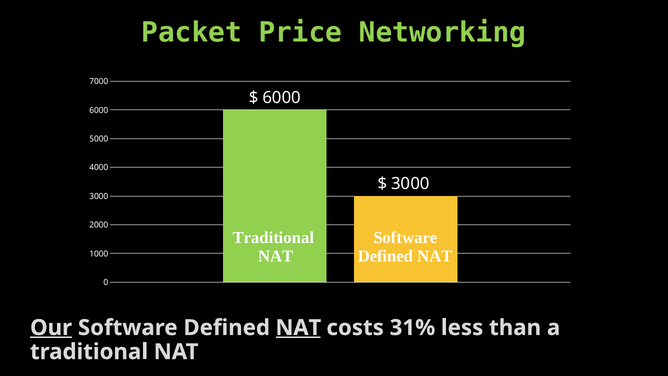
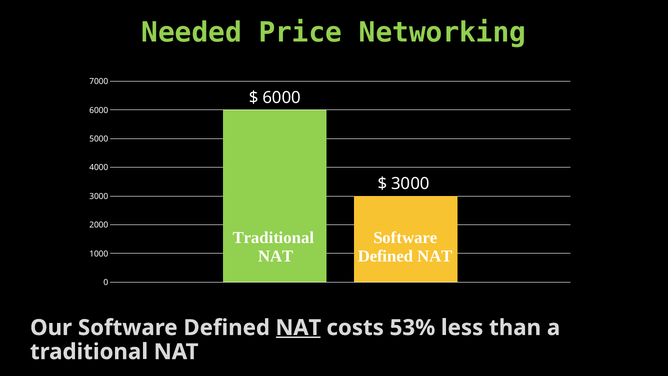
Packet: Packet -> Needed
Our underline: present -> none
31%: 31% -> 53%
